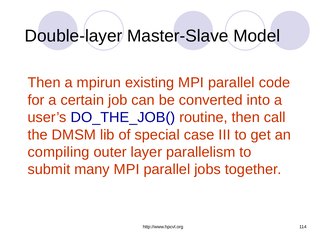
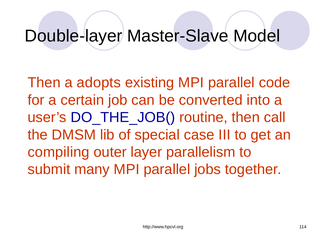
mpirun: mpirun -> adopts
